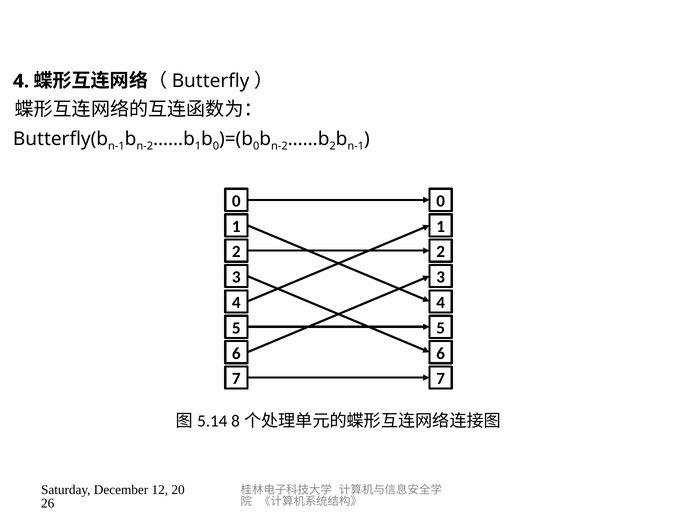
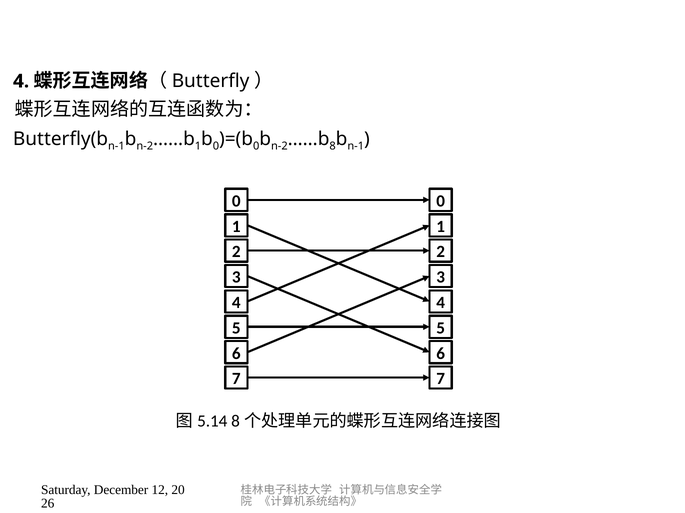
2 at (333, 146): 2 -> 8
